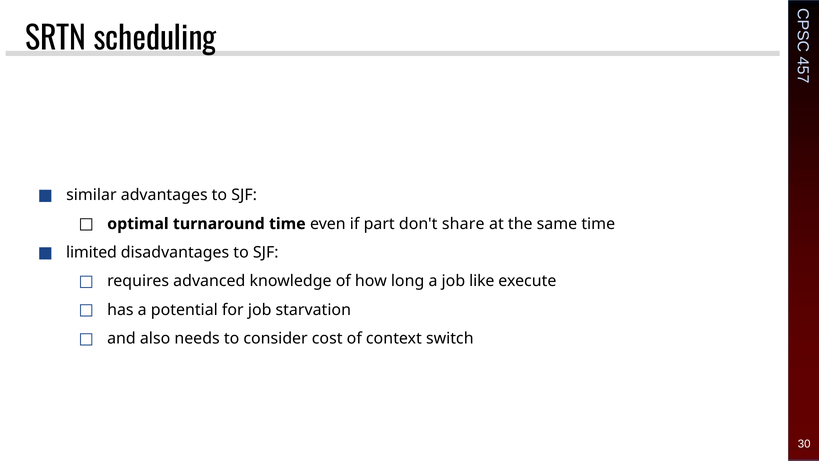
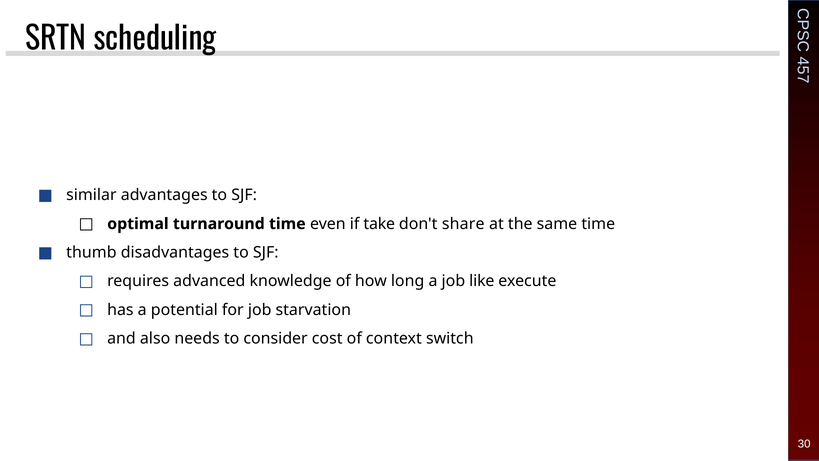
part: part -> take
limited: limited -> thumb
